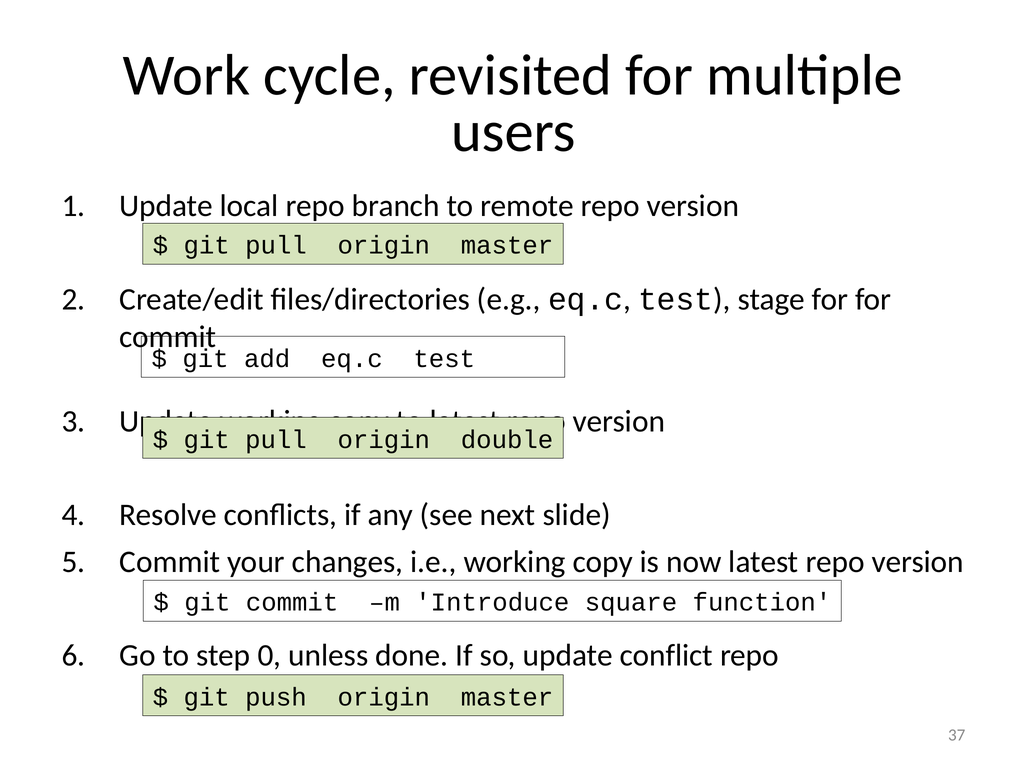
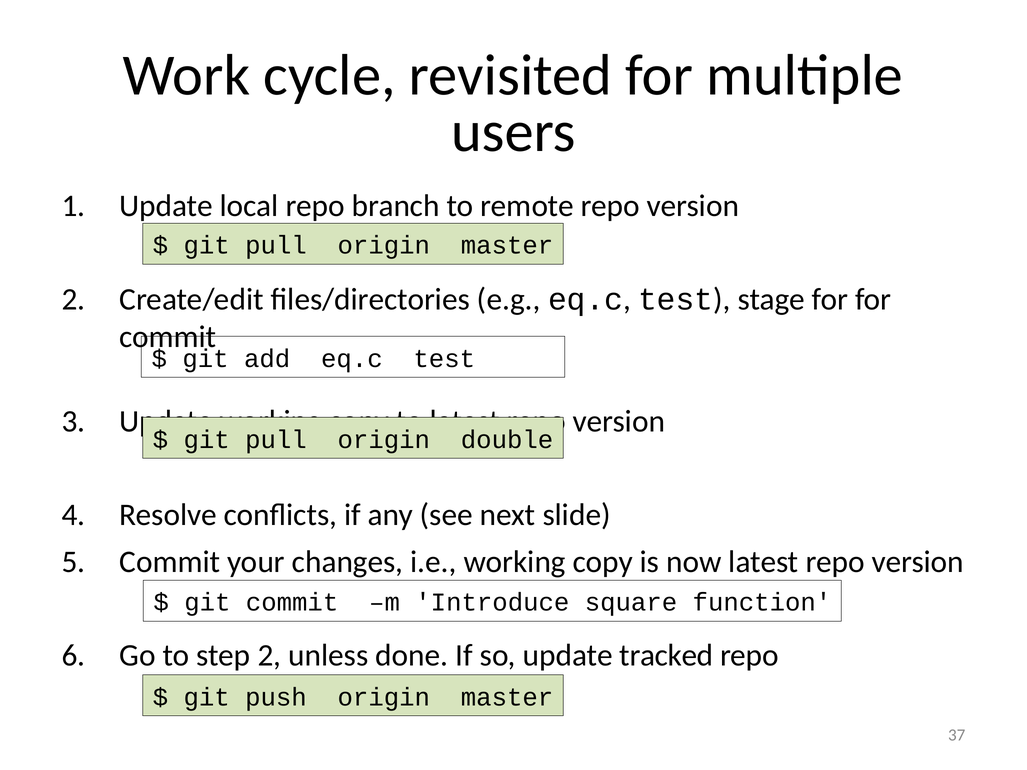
step 0: 0 -> 2
conflict: conflict -> tracked
